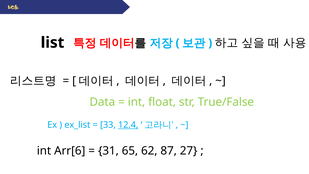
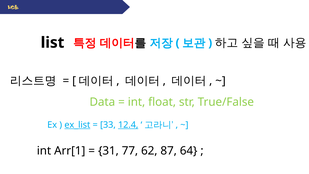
ex_list underline: none -> present
Arr[6: Arr[6 -> Arr[1
65: 65 -> 77
27: 27 -> 64
